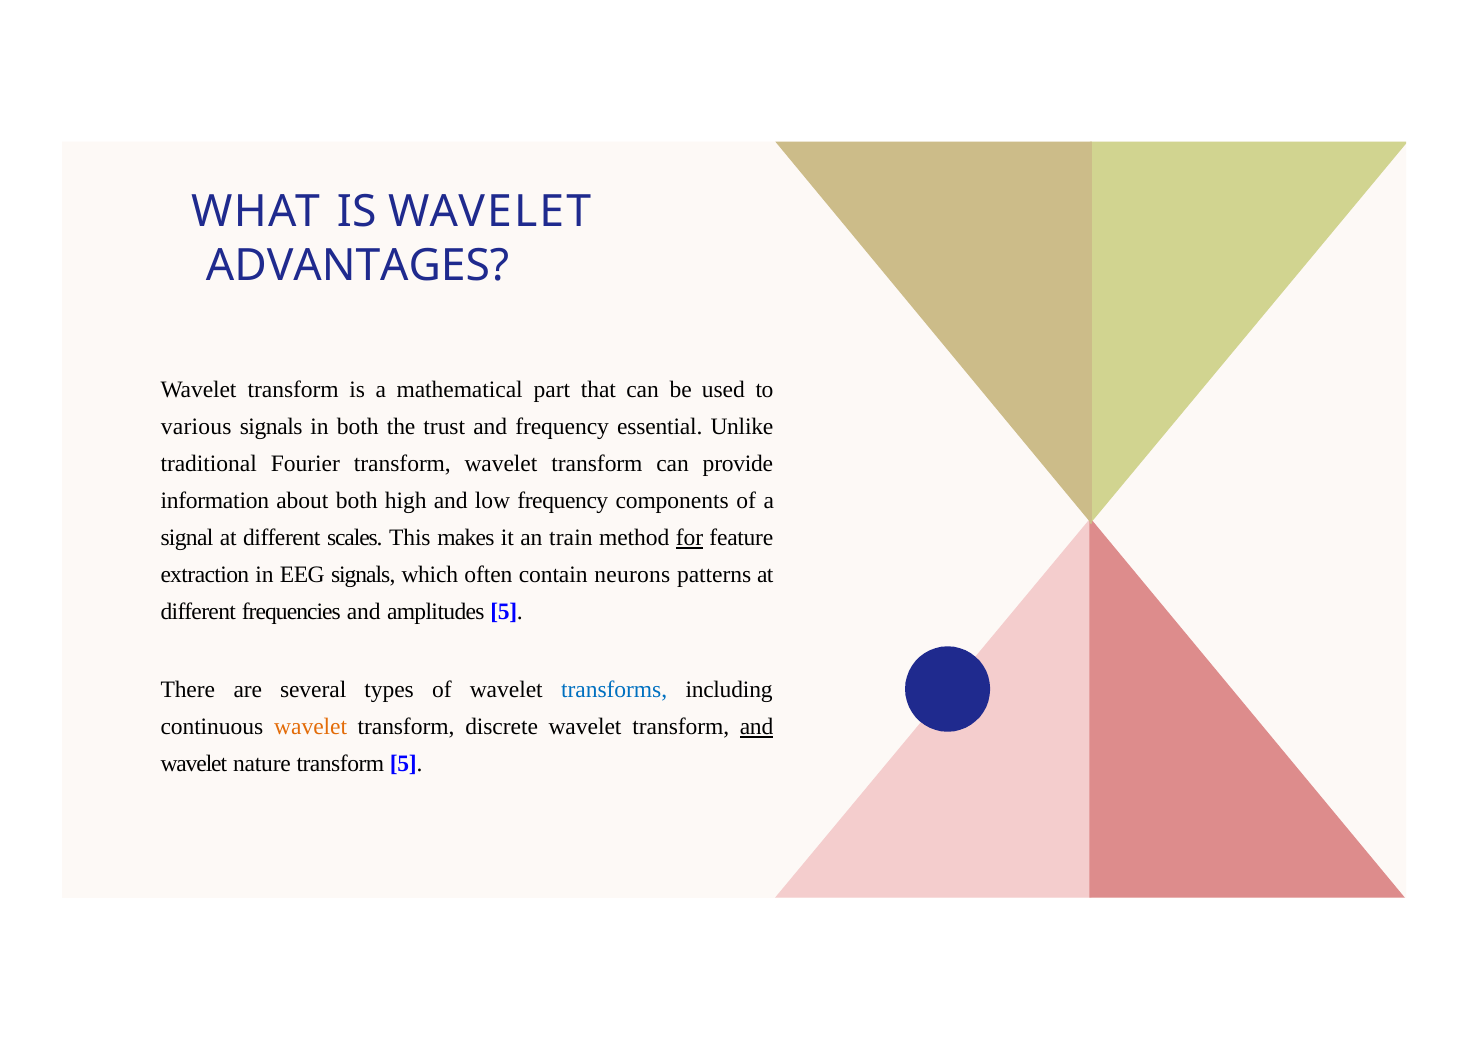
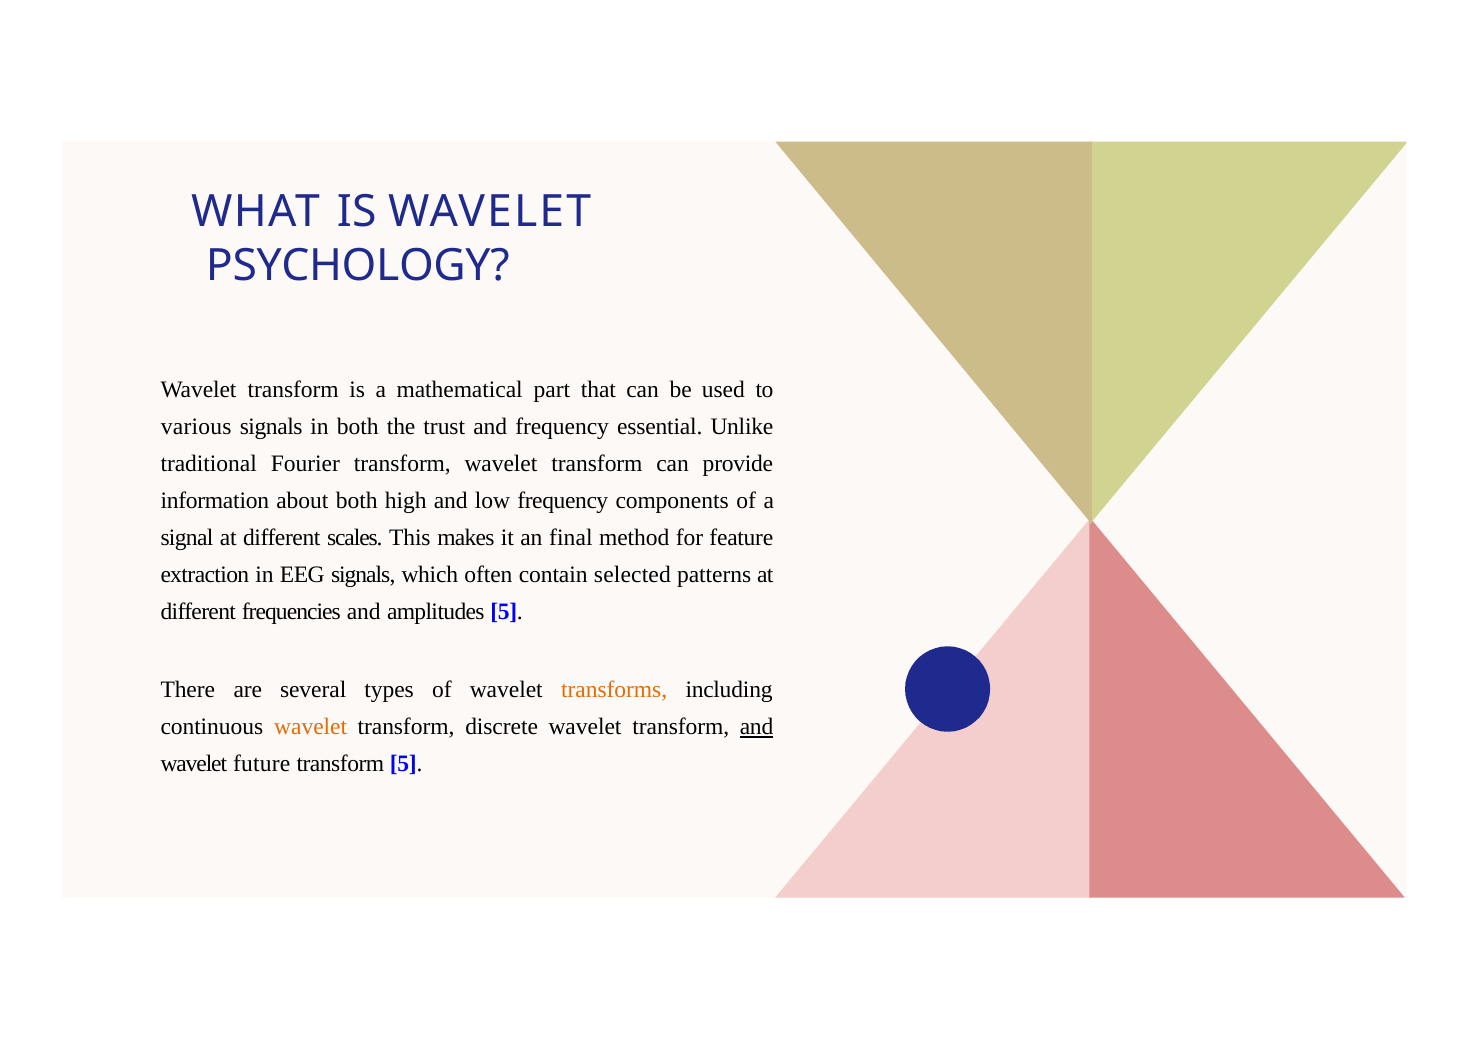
ADVANTAGES: ADVANTAGES -> PSYCHOLOGY
train: train -> final
for underline: present -> none
neurons: neurons -> selected
transforms colour: blue -> orange
nature: nature -> future
